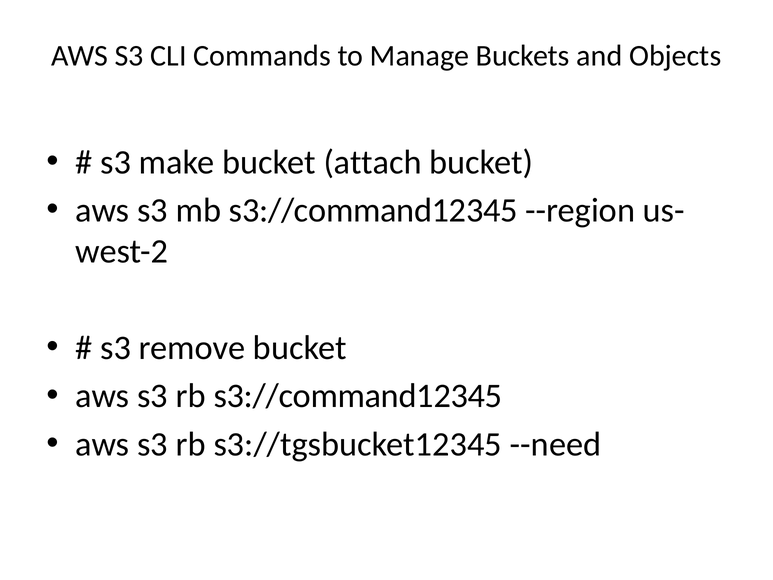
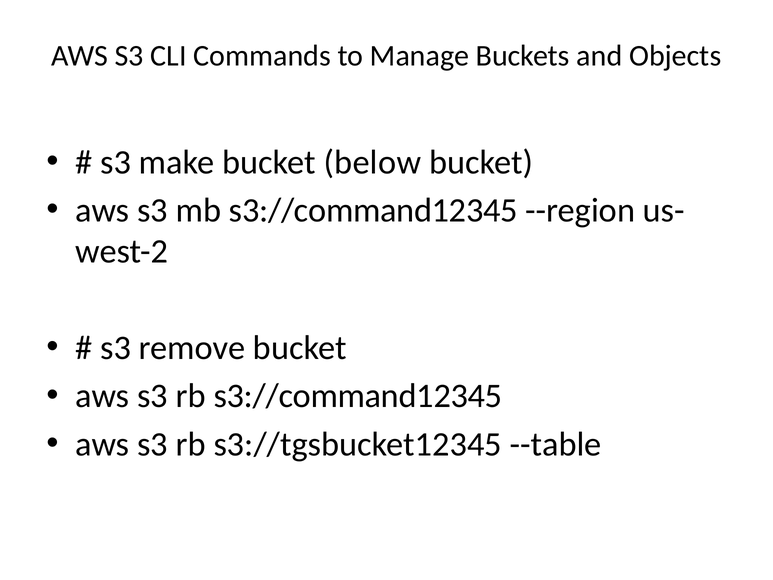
attach: attach -> below
--need: --need -> --table
